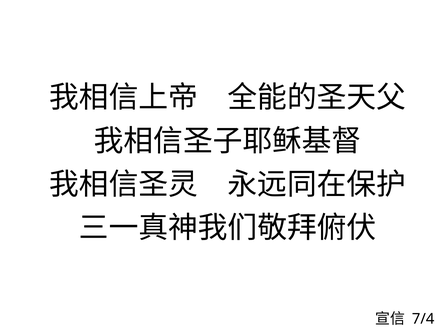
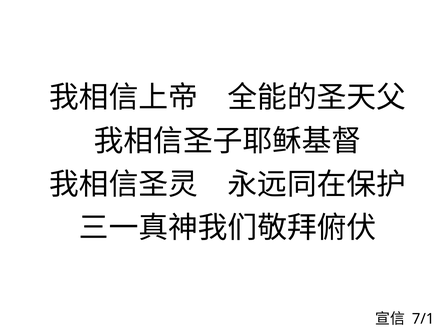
7/4: 7/4 -> 7/1
